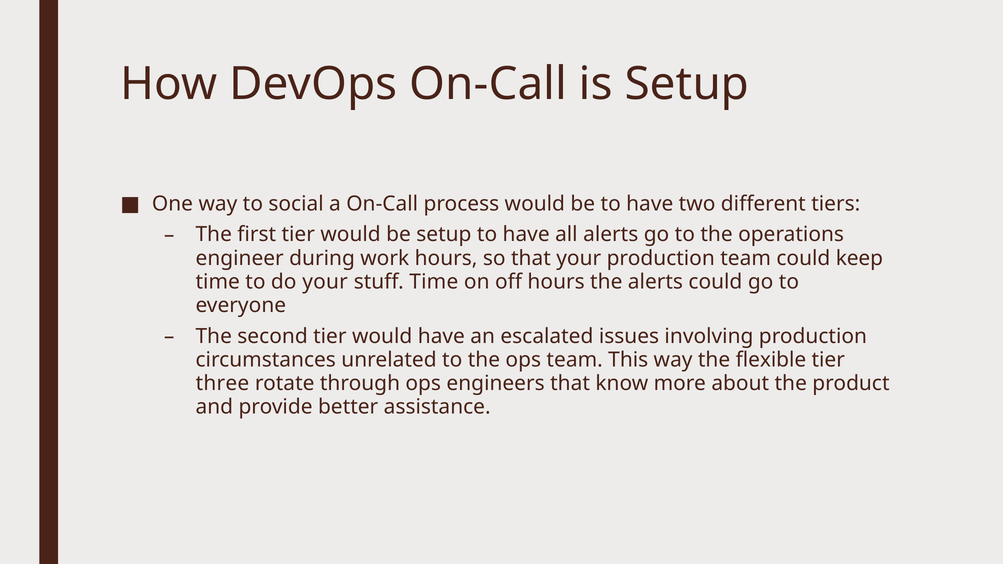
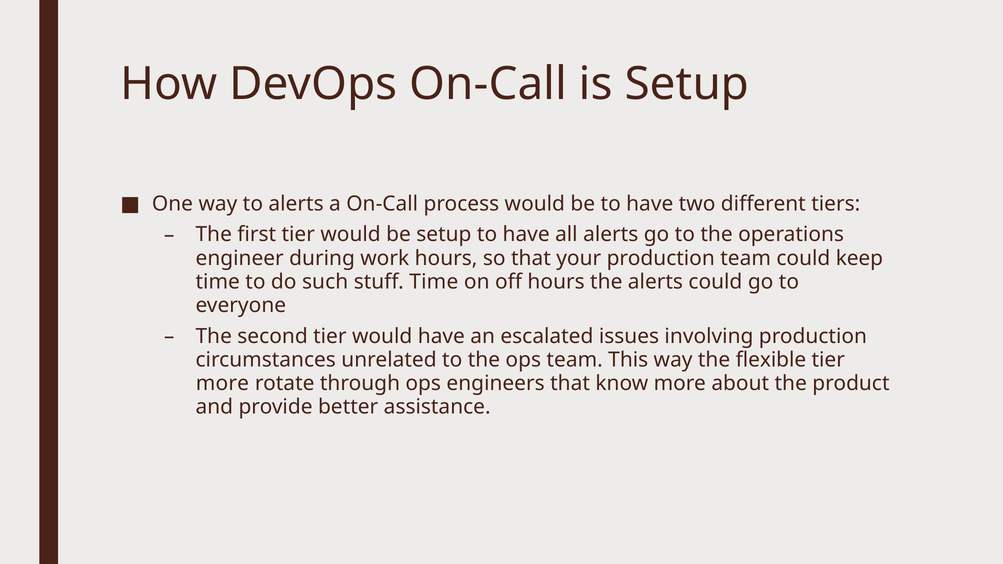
to social: social -> alerts
do your: your -> such
three at (222, 383): three -> more
